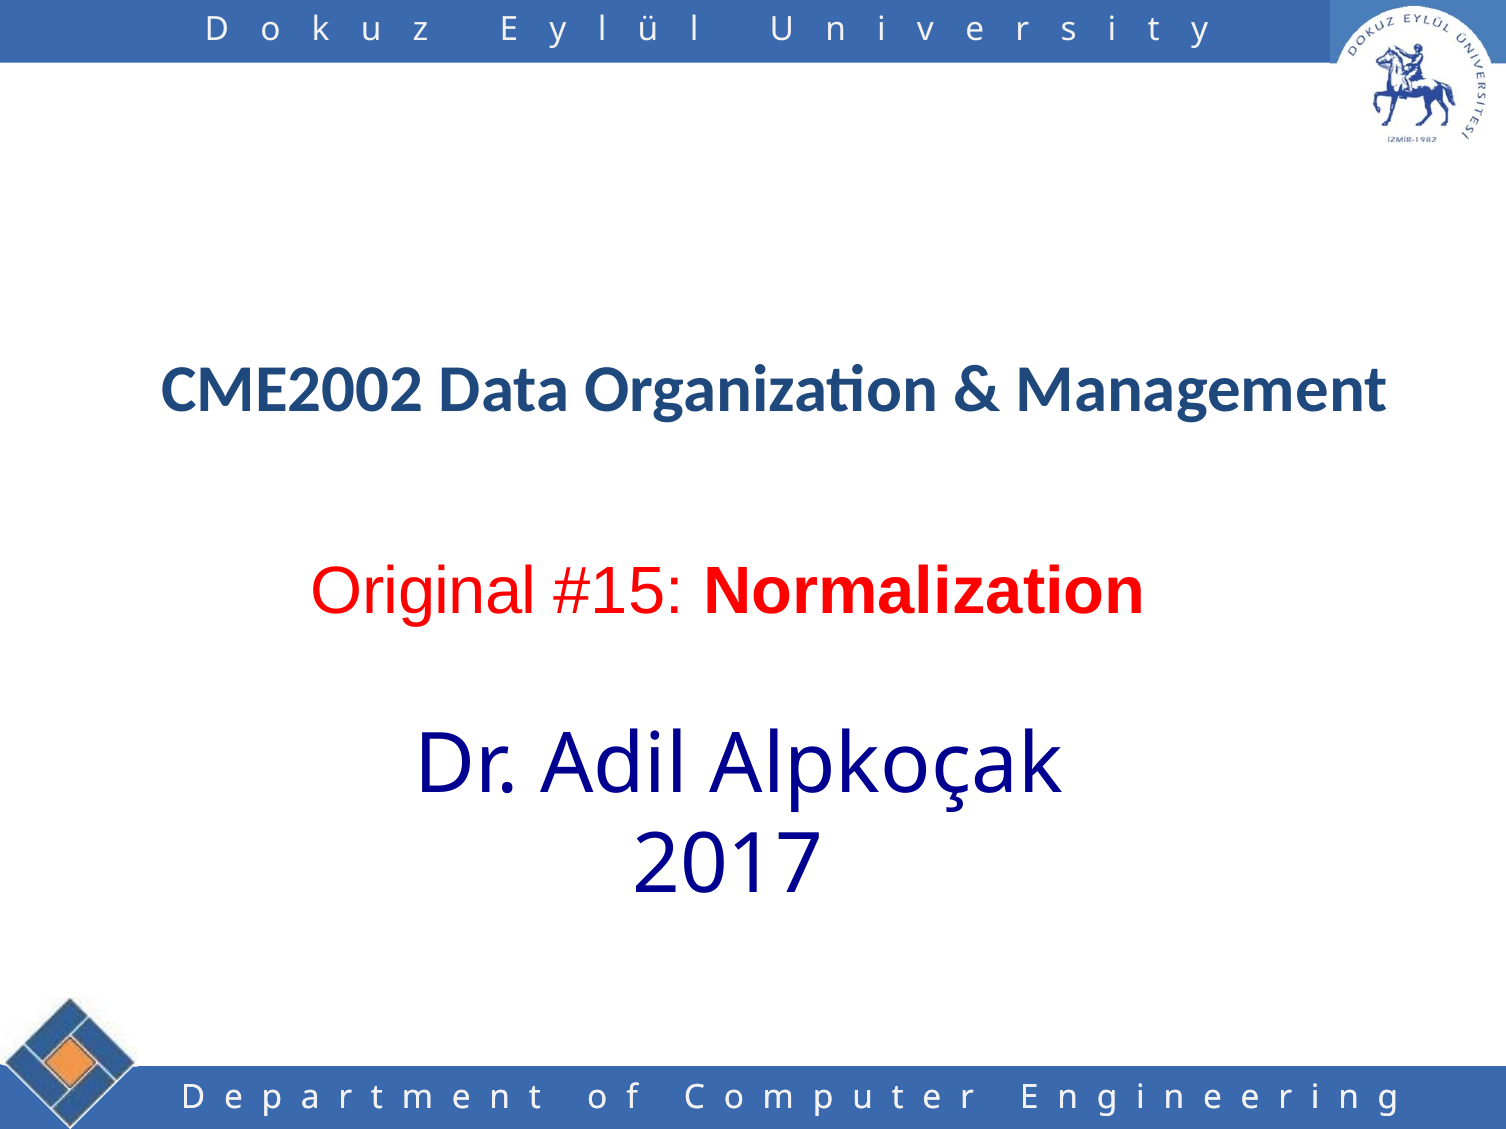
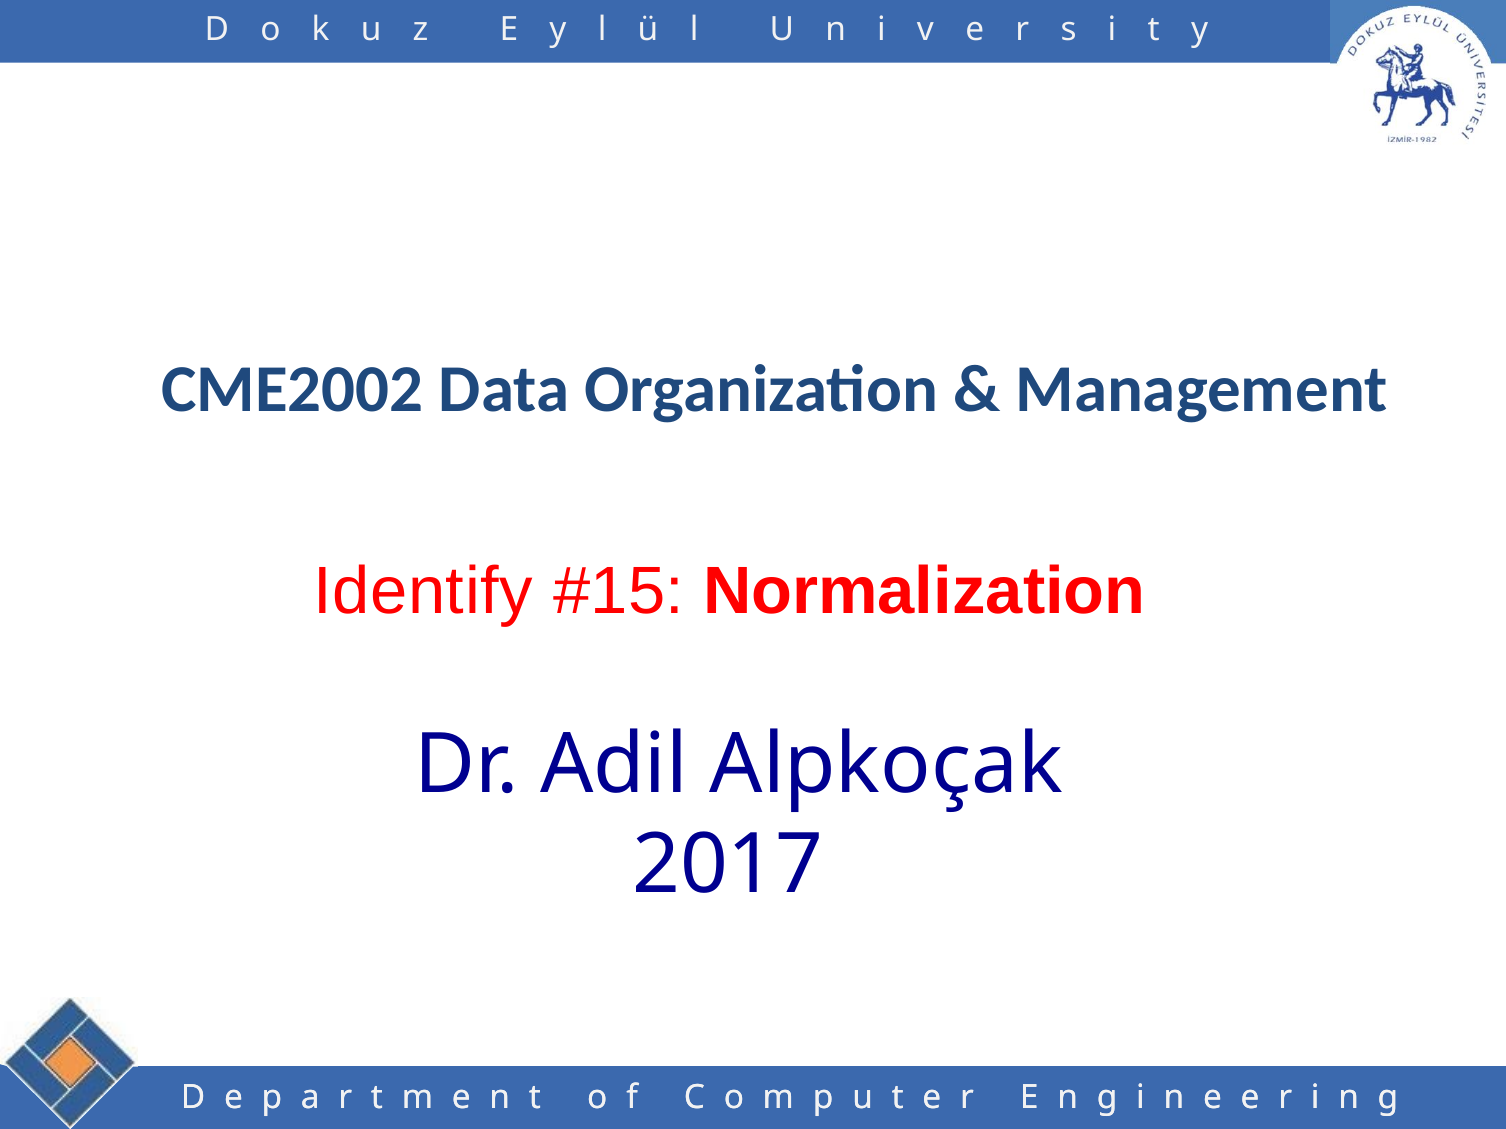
Original: Original -> Identify
